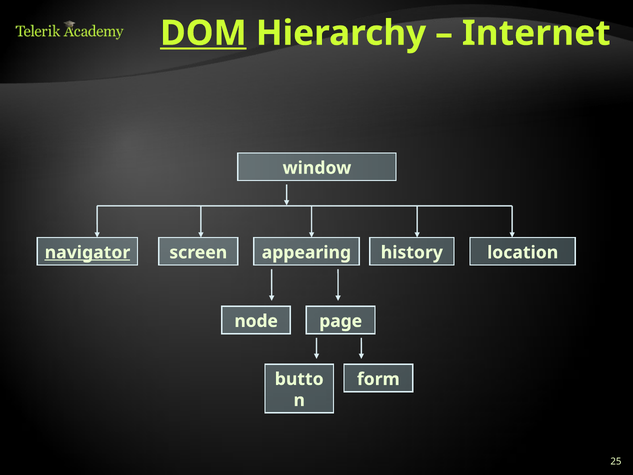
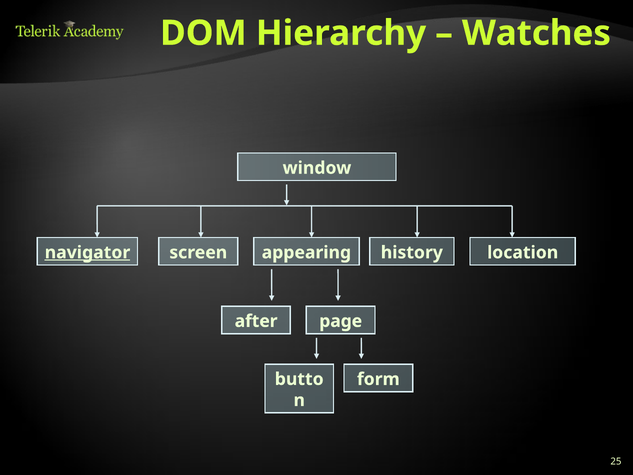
DOM underline: present -> none
Internet: Internet -> Watches
node: node -> after
